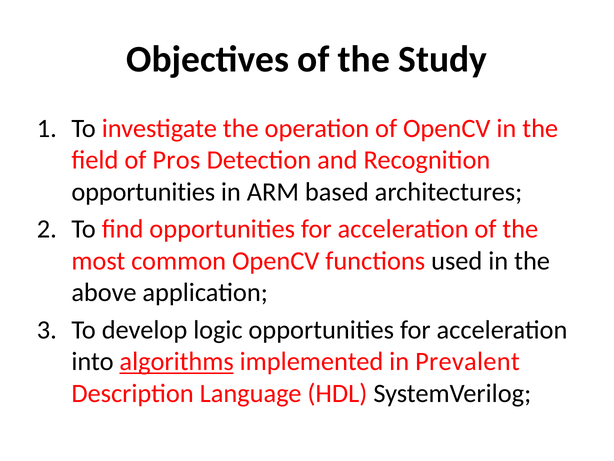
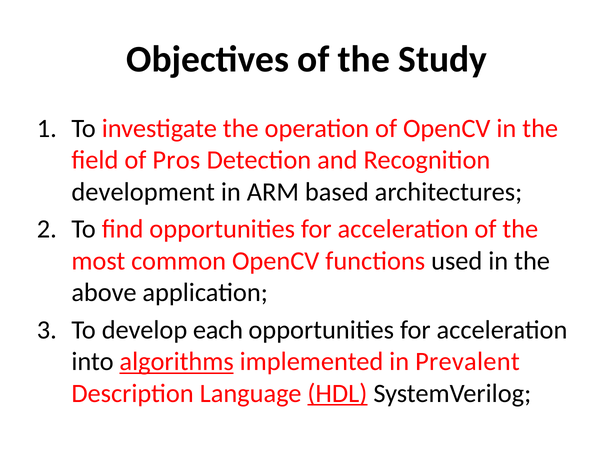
opportunities at (143, 192): opportunities -> development
logic: logic -> each
HDL underline: none -> present
